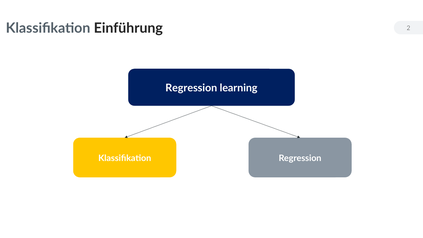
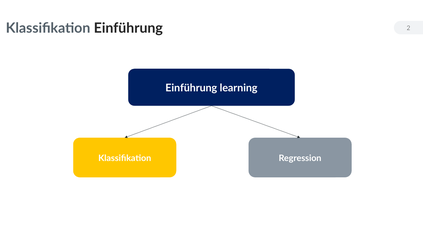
Regression at (191, 88): Regression -> Einführung
